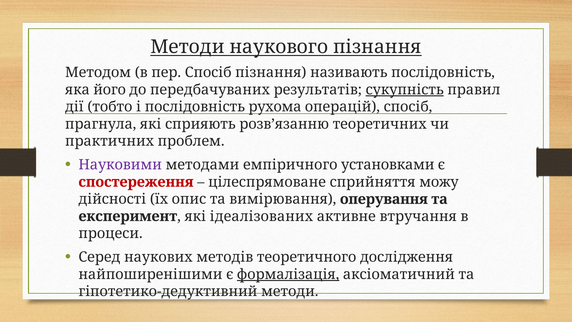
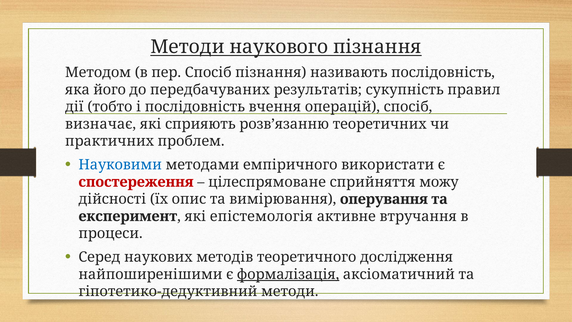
сукупність underline: present -> none
рухома: рухома -> вчення
прагнула: прагнула -> визначає
Науковими colour: purple -> blue
установками: установками -> використати
ідеалізованих: ідеалізованих -> епістемологія
